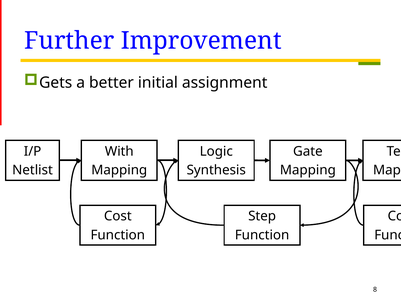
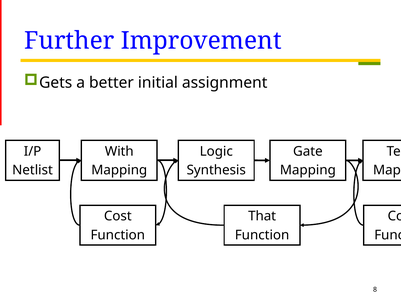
Step: Step -> That
